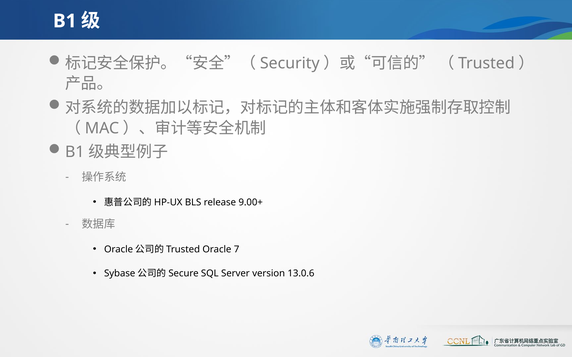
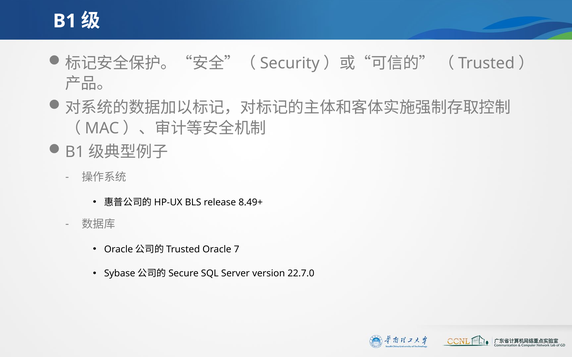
9.00+: 9.00+ -> 8.49+
13.0.6: 13.0.6 -> 22.7.0
